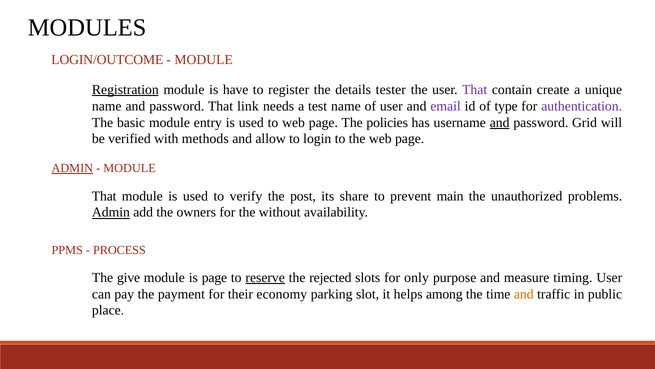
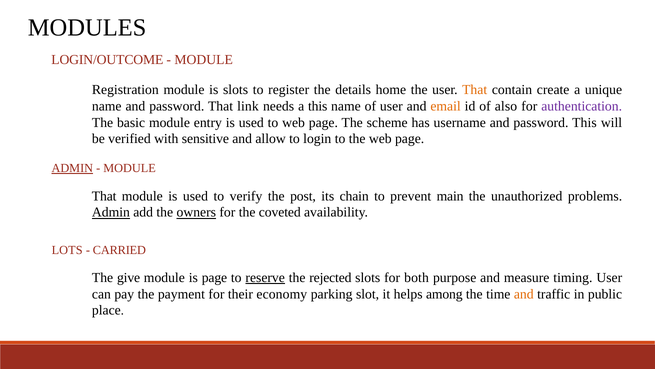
Registration underline: present -> none
is have: have -> slots
tester: tester -> home
That at (475, 90) colour: purple -> orange
a test: test -> this
email colour: purple -> orange
type: type -> also
policies: policies -> scheme
and at (500, 122) underline: present -> none
password Grid: Grid -> This
methods: methods -> sensitive
share: share -> chain
owners underline: none -> present
without: without -> coveted
PPMS: PPMS -> LOTS
PROCESS: PROCESS -> CARRIED
only: only -> both
